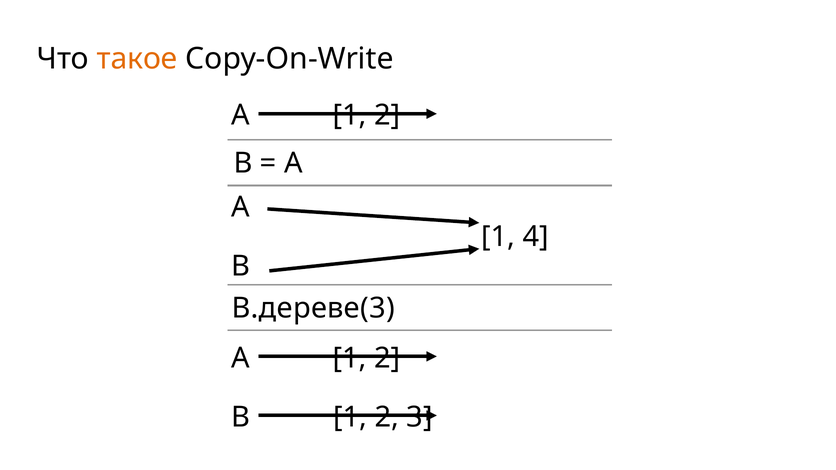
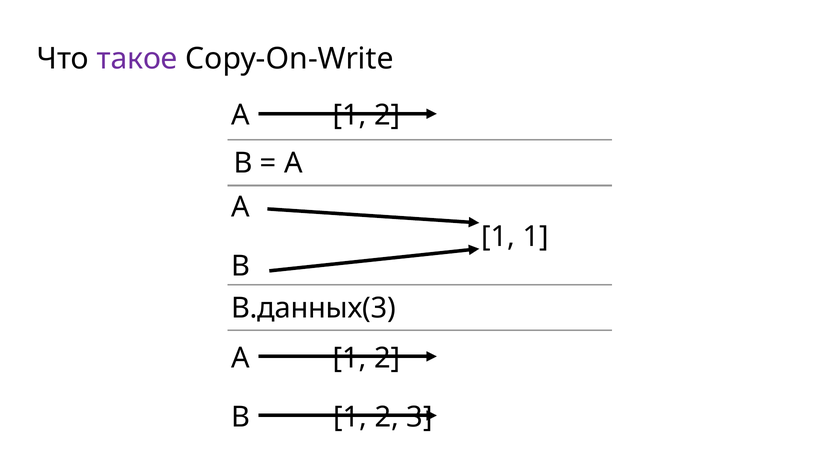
такое colour: orange -> purple
1 4: 4 -> 1
B.дереве(3: B.дереве(3 -> B.данных(3
